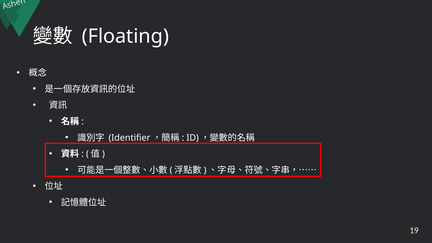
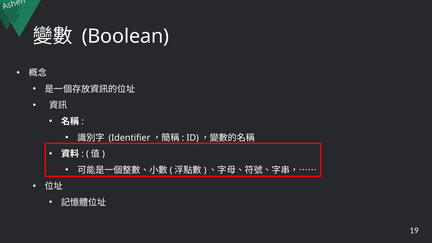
Floating: Floating -> Boolean
